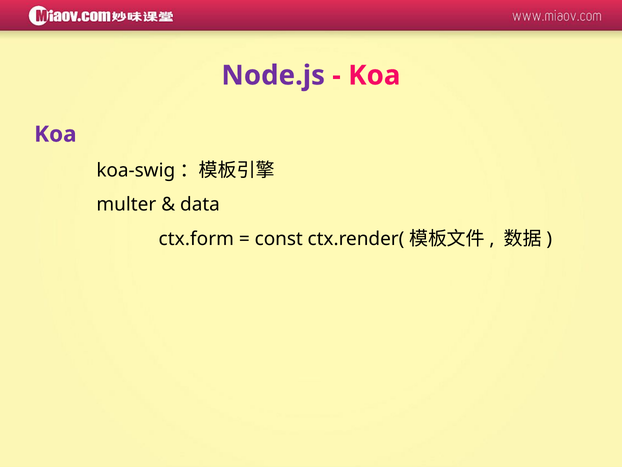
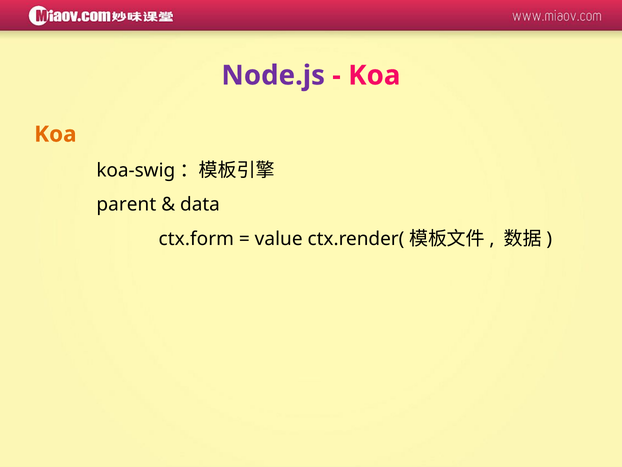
Koa at (55, 134) colour: purple -> orange
multer: multer -> parent
const: const -> value
